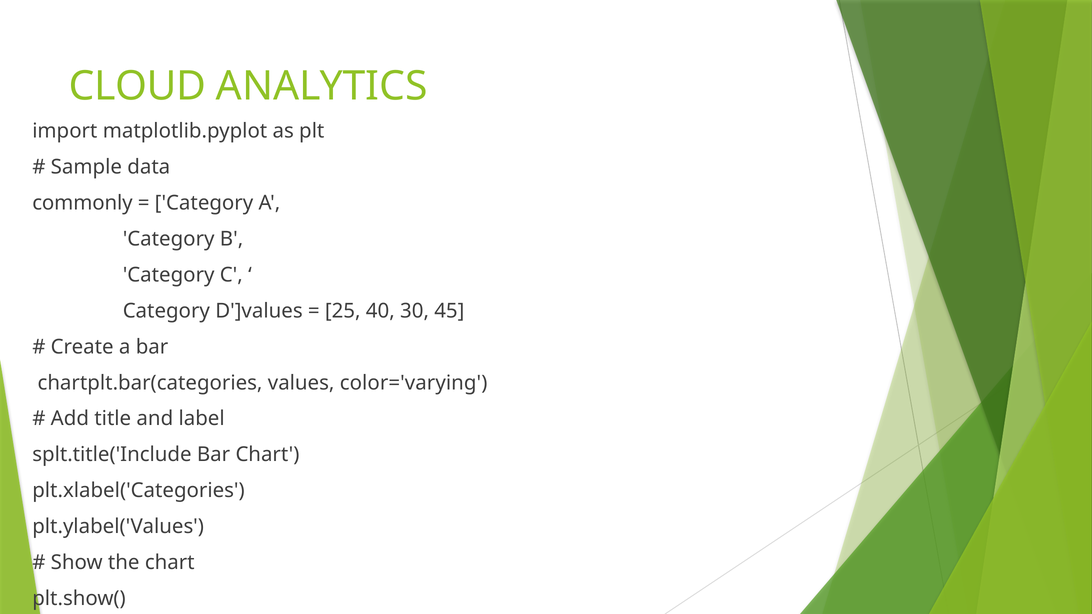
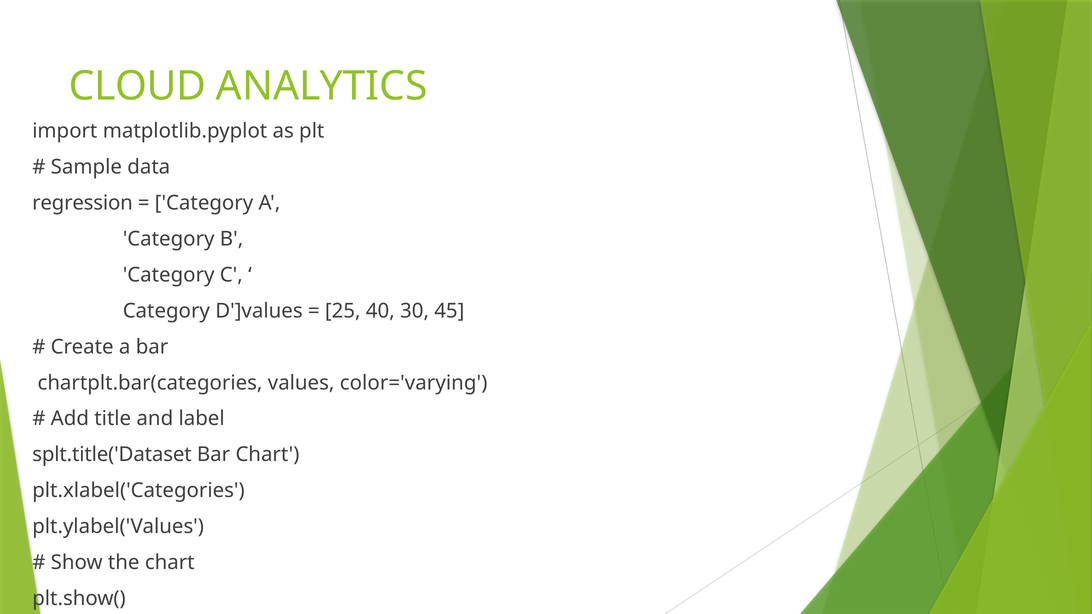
commonly: commonly -> regression
splt.title('Include: splt.title('Include -> splt.title('Dataset
